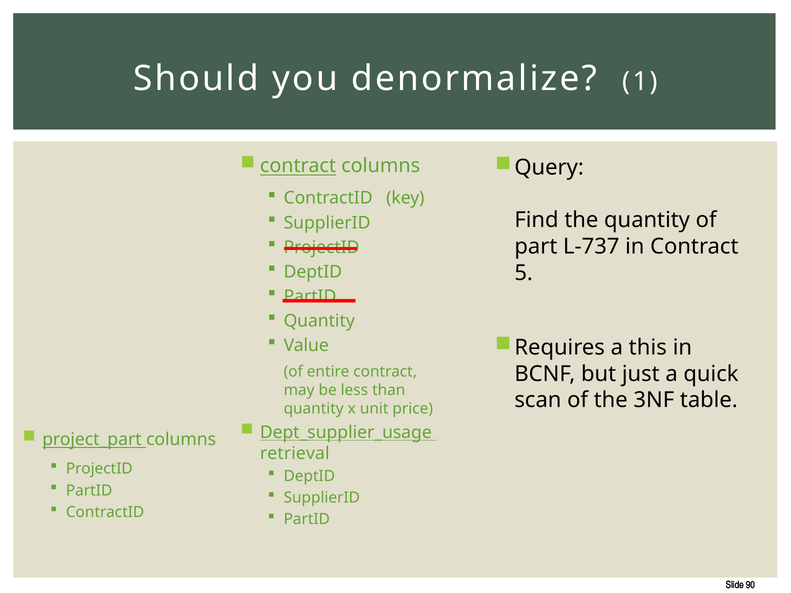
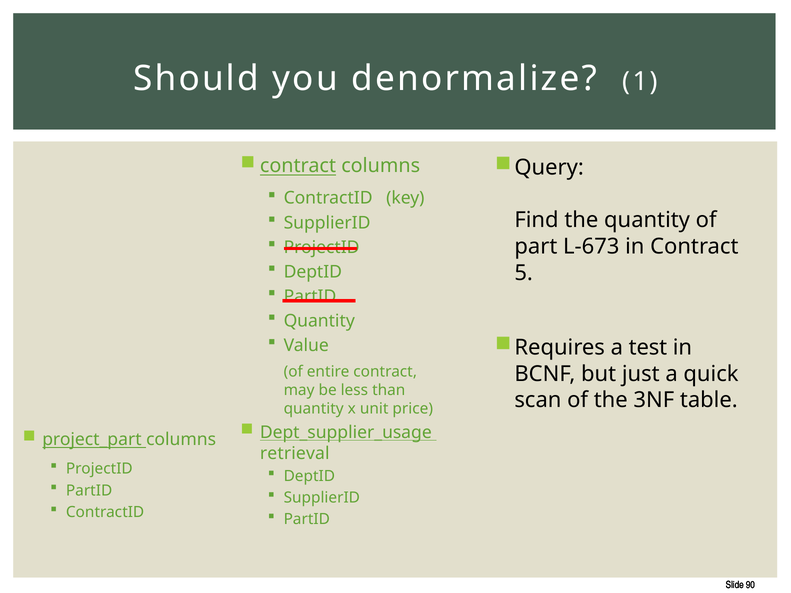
L-737: L-737 -> L-673
this: this -> test
